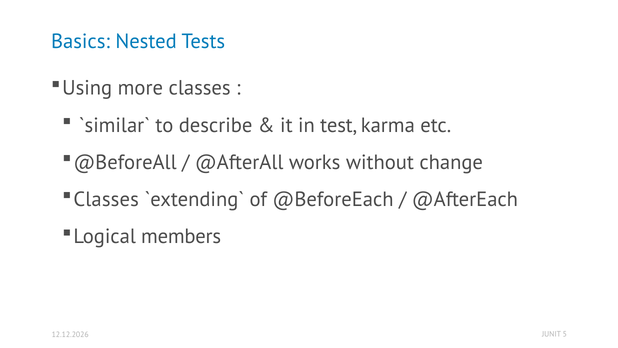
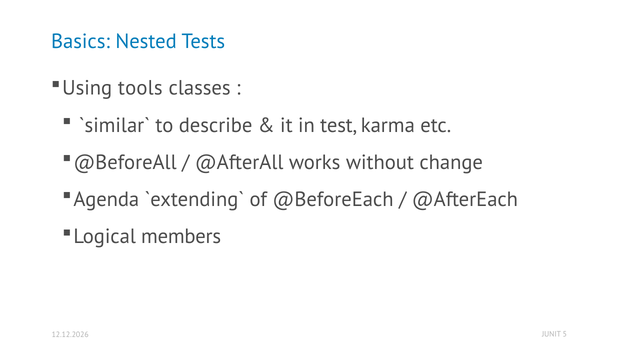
more: more -> tools
Classes at (106, 199): Classes -> Agenda
